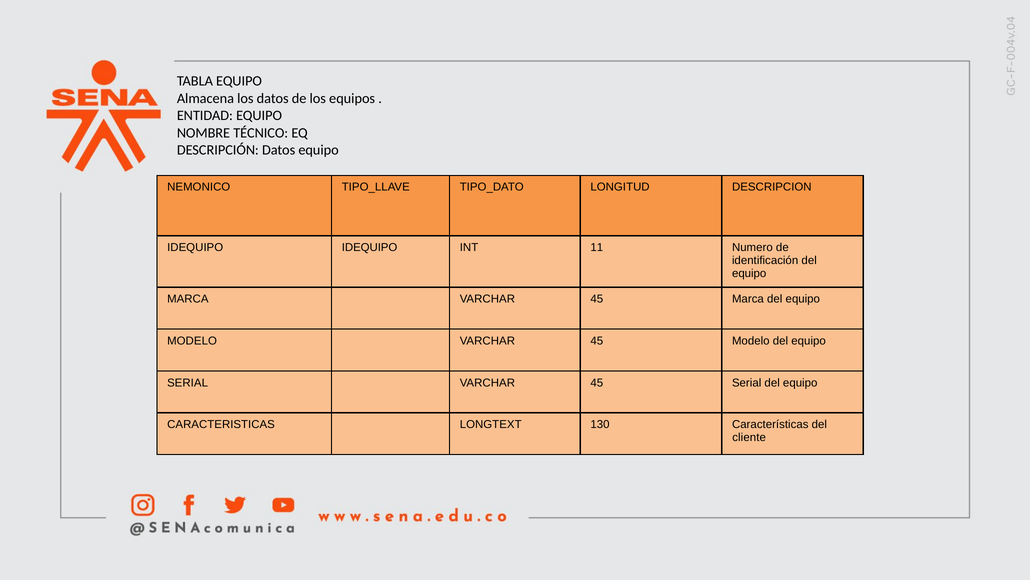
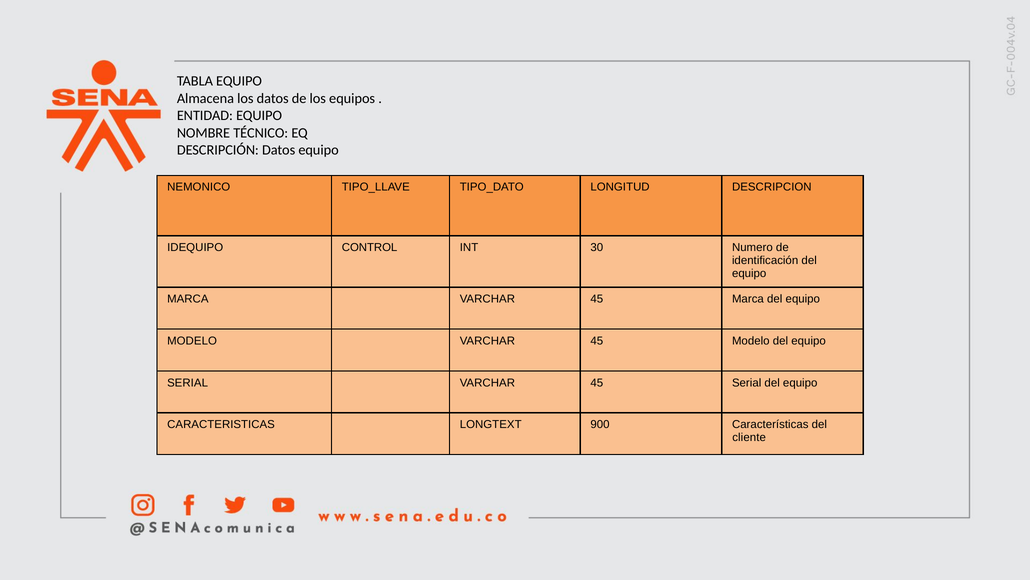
IDEQUIPO IDEQUIPO: IDEQUIPO -> CONTROL
11: 11 -> 30
130: 130 -> 900
